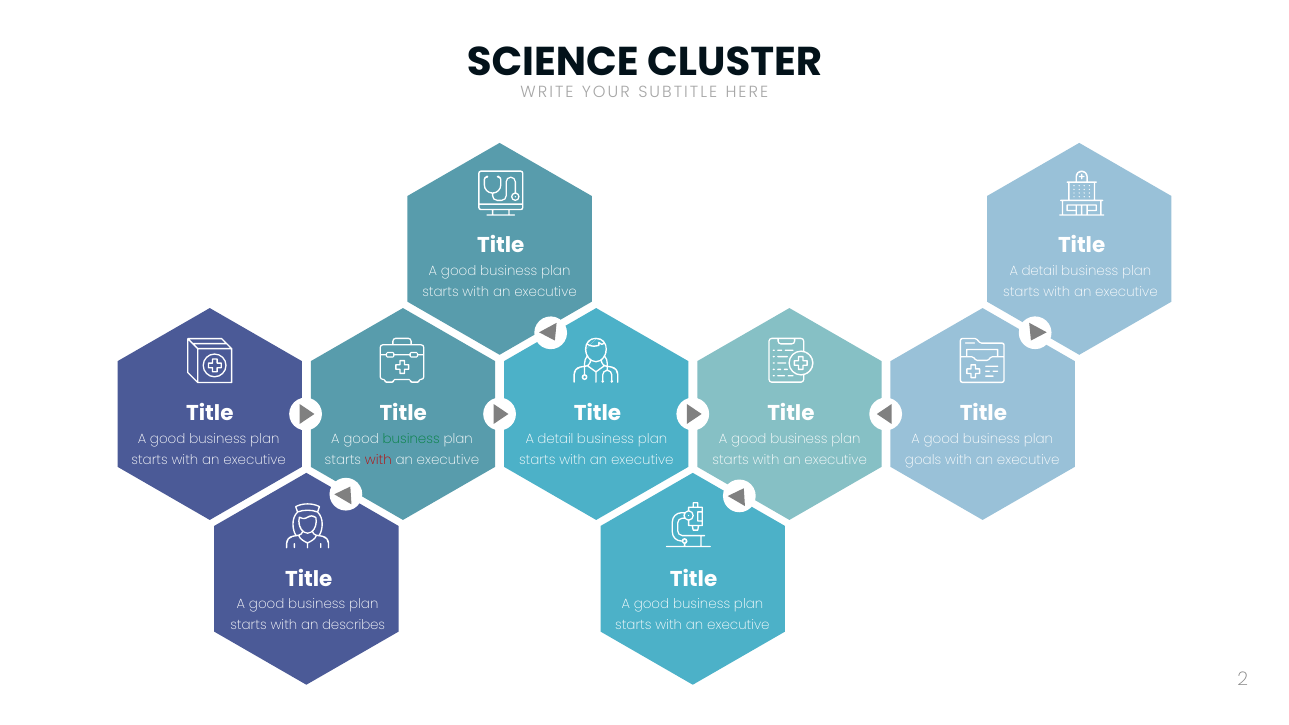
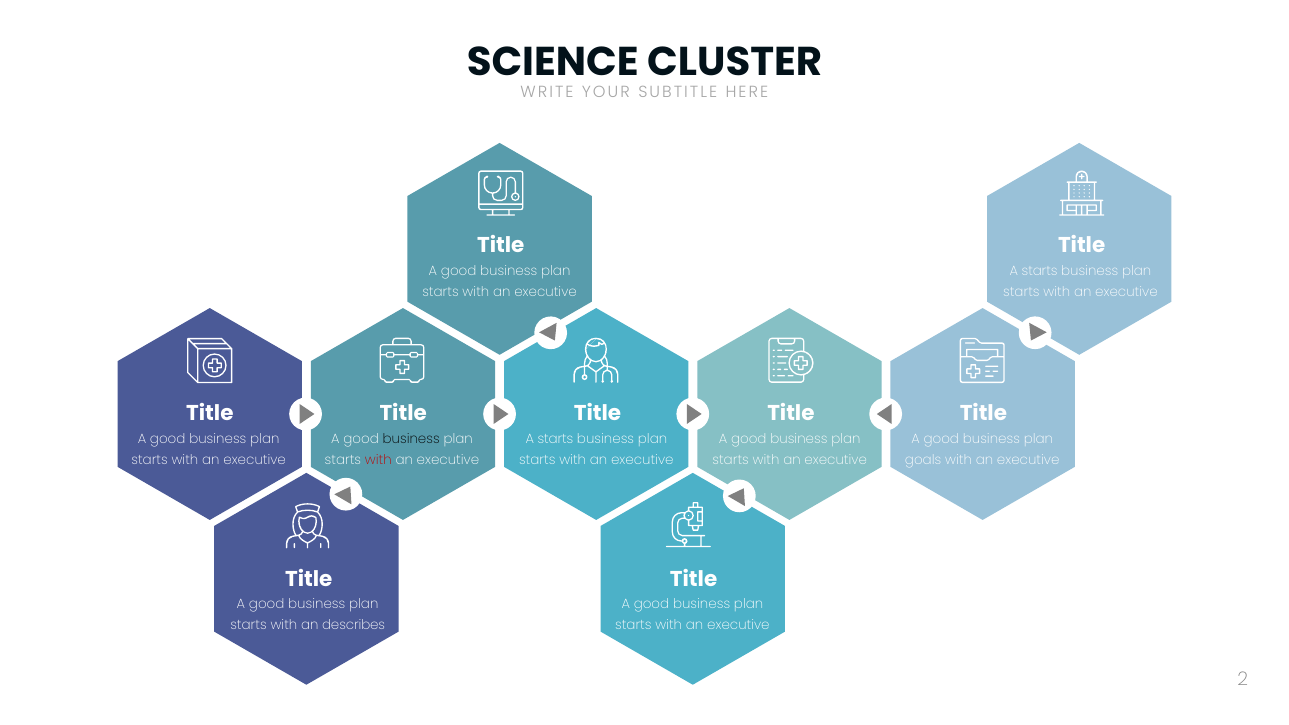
detail at (1040, 271): detail -> starts
business at (411, 439) colour: green -> black
detail at (555, 439): detail -> starts
